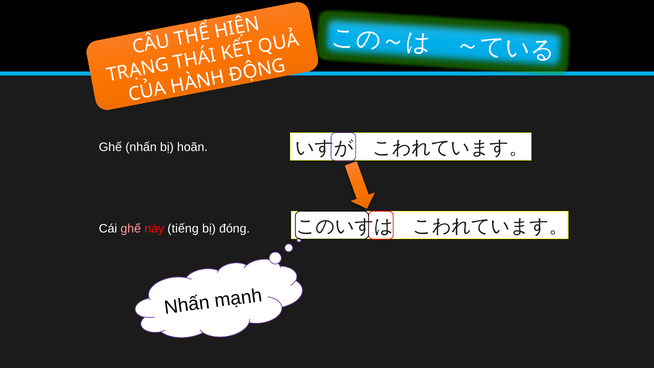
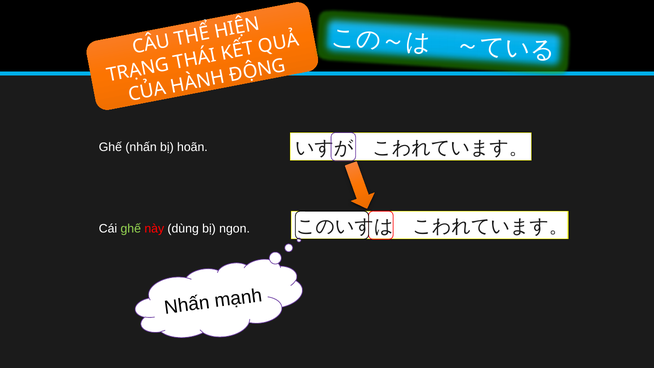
ghế at (131, 228) colour: pink -> light green
tiếng: tiếng -> dùng
đóng: đóng -> ngon
